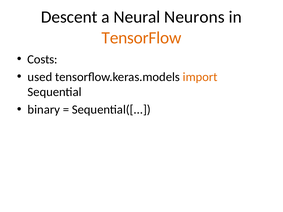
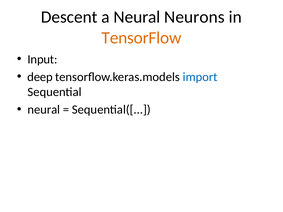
Costs: Costs -> Input
used: used -> deep
import colour: orange -> blue
binary at (44, 110): binary -> neural
